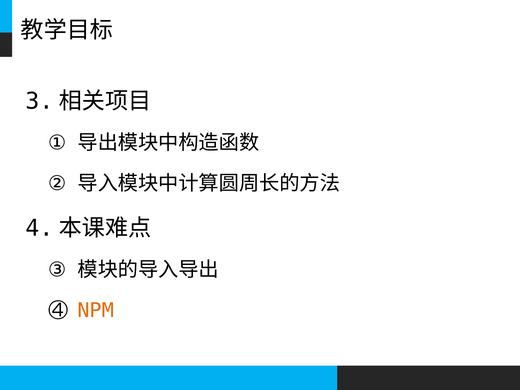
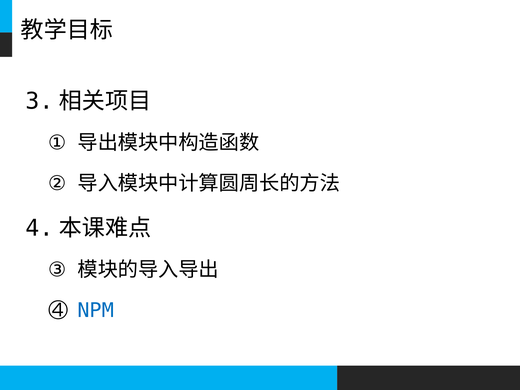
NPM colour: orange -> blue
